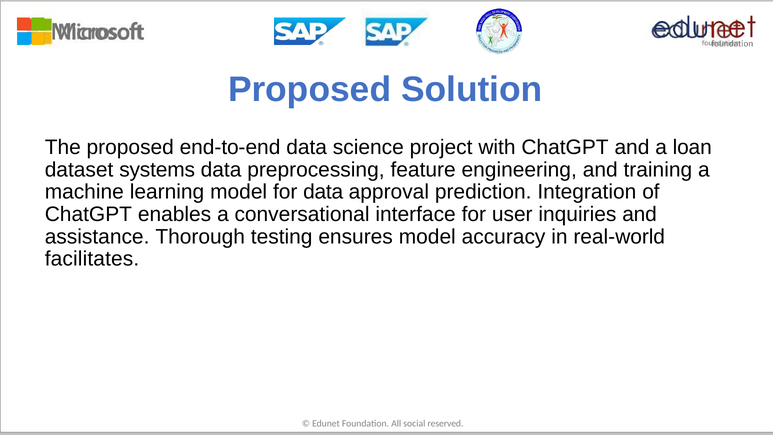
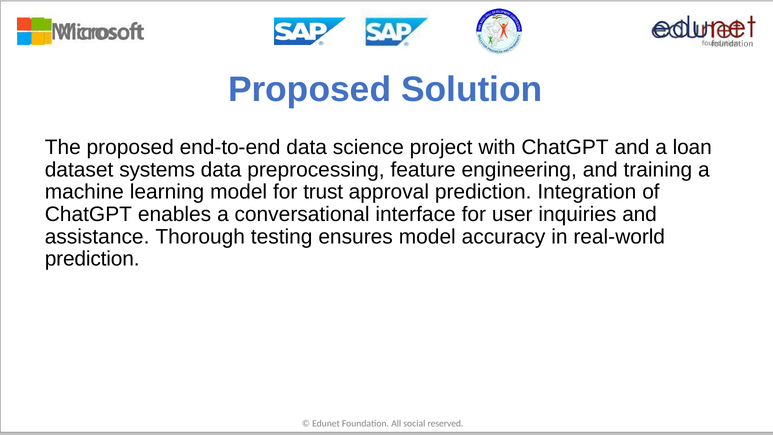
for data: data -> trust
facilitates at (92, 259): facilitates -> prediction
